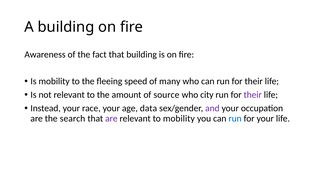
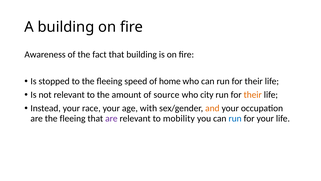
Is mobility: mobility -> stopped
many: many -> home
their at (253, 95) colour: purple -> orange
data: data -> with
and colour: purple -> orange
are the search: search -> fleeing
